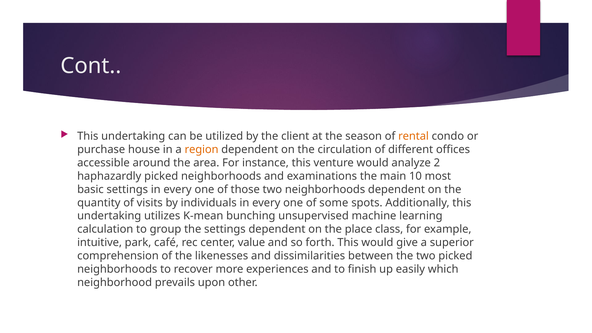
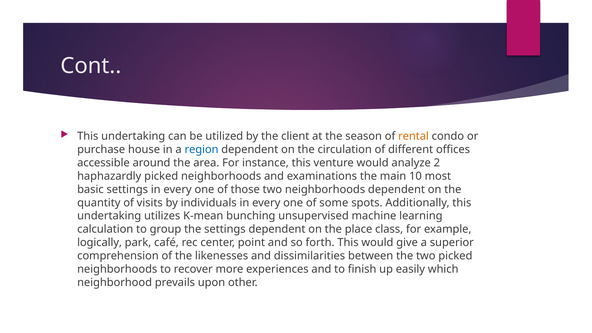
region colour: orange -> blue
intuitive: intuitive -> logically
value: value -> point
